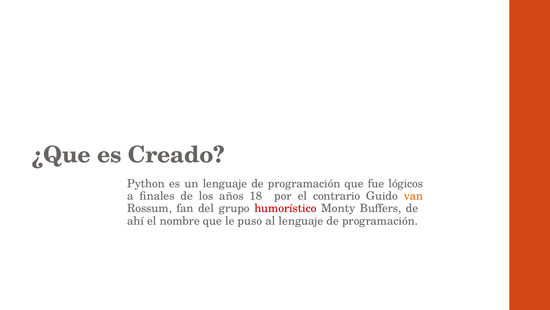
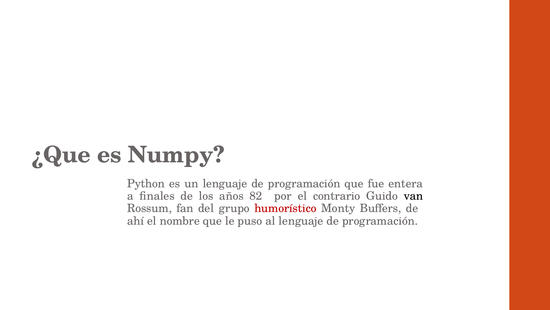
Creado: Creado -> Numpy
lógicos: lógicos -> entera
18: 18 -> 82
van colour: orange -> black
